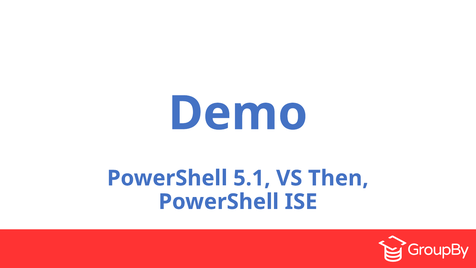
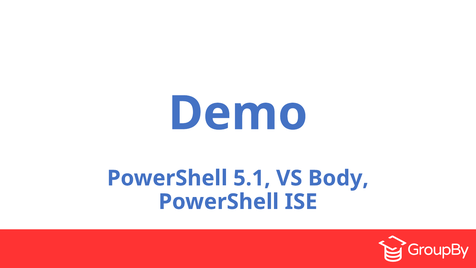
Then: Then -> Body
